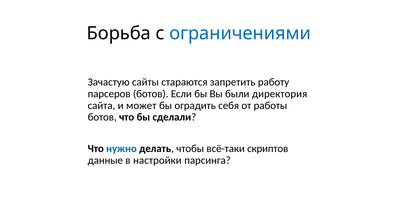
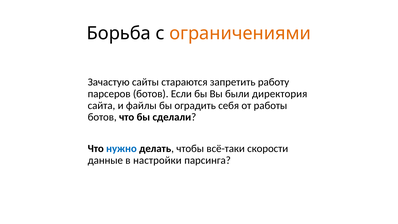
ограничениями colour: blue -> orange
может: может -> файлы
скриптов: скриптов -> скорости
